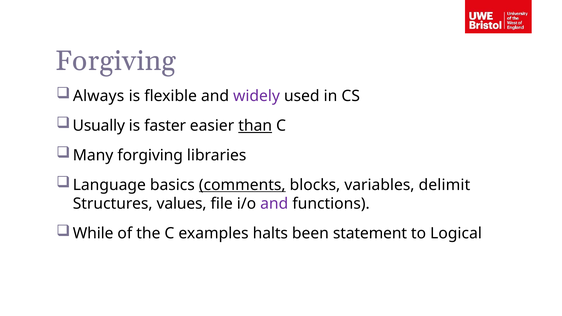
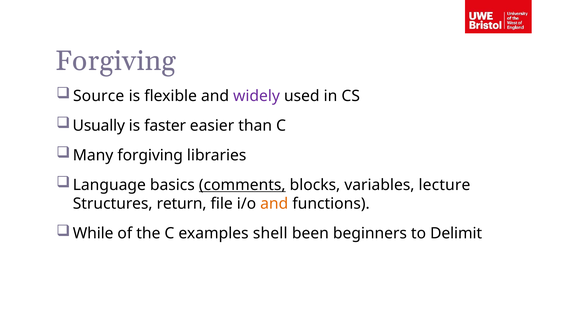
Always: Always -> Source
than underline: present -> none
delimit: delimit -> lecture
values: values -> return
and at (274, 204) colour: purple -> orange
halts: halts -> shell
statement: statement -> beginners
Logical: Logical -> Delimit
